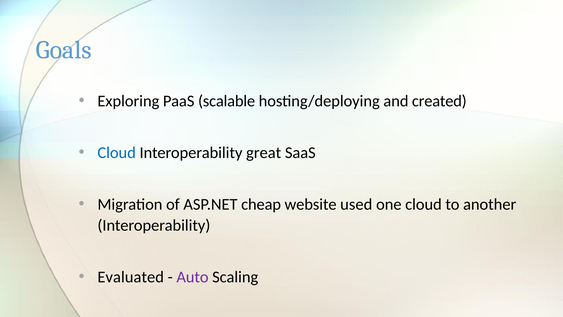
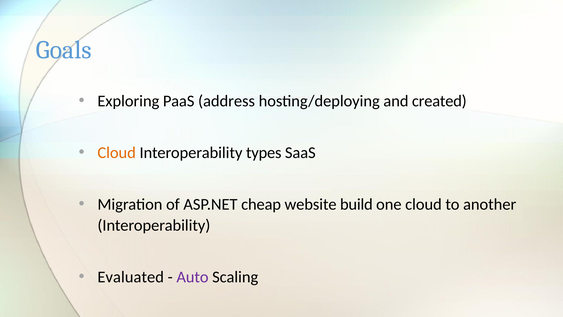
scalable: scalable -> address
Cloud at (117, 152) colour: blue -> orange
great: great -> types
used: used -> build
